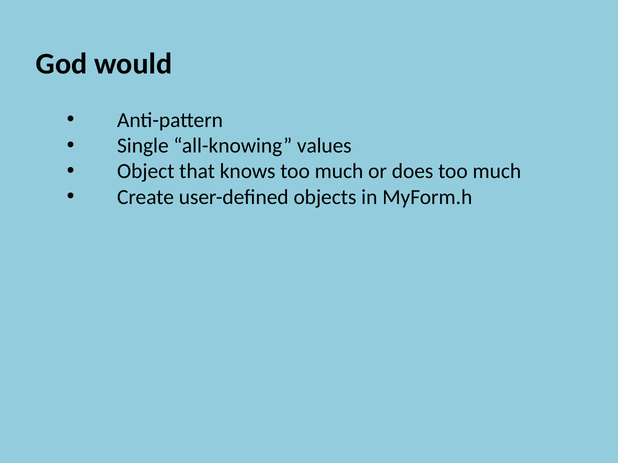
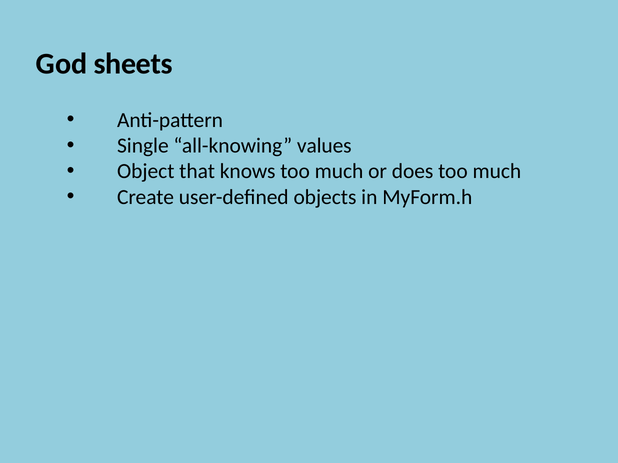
would: would -> sheets
